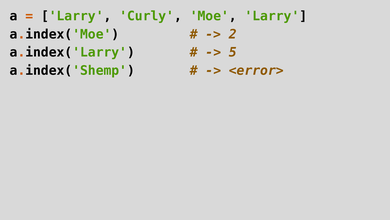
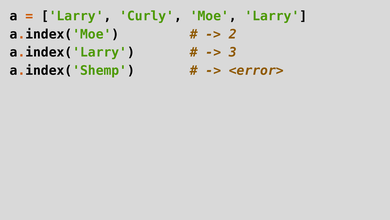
5: 5 -> 3
